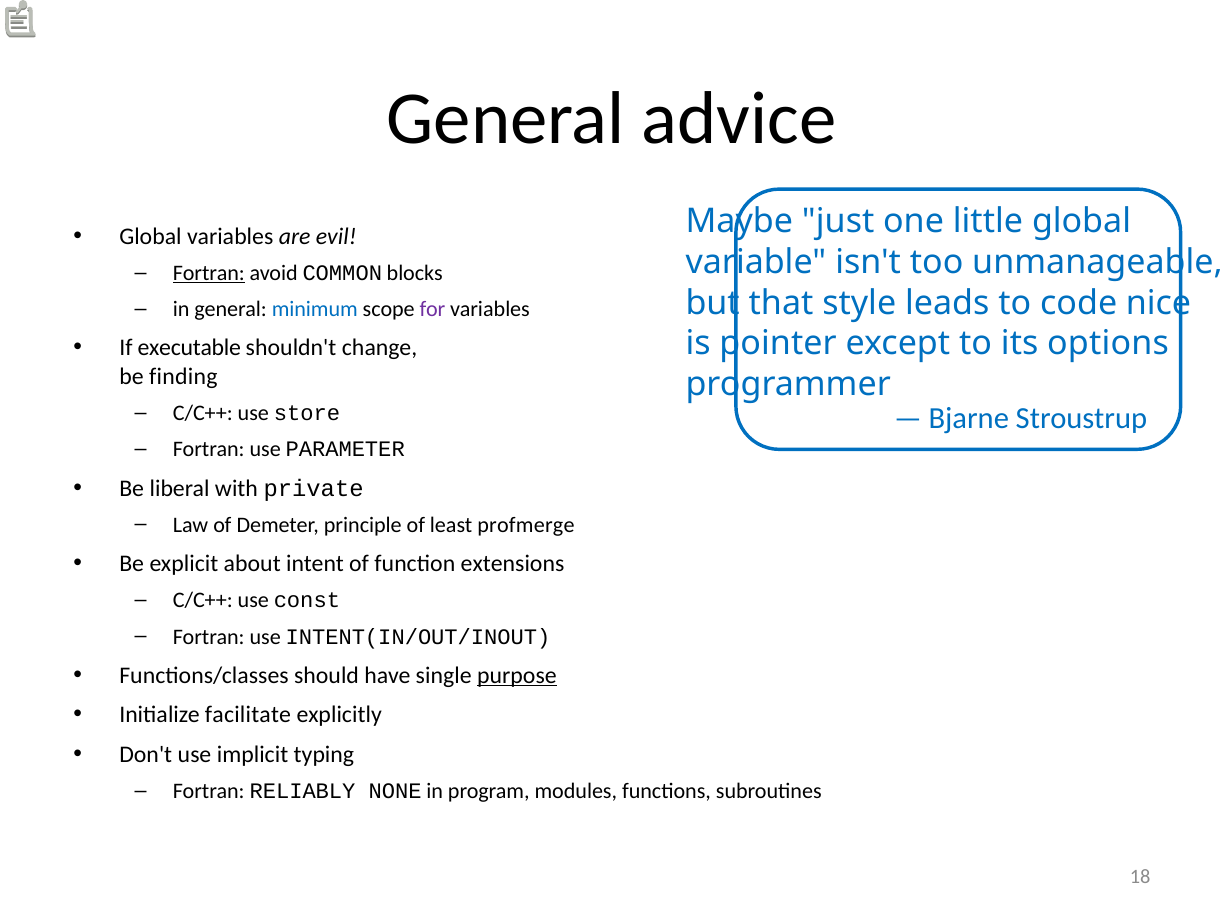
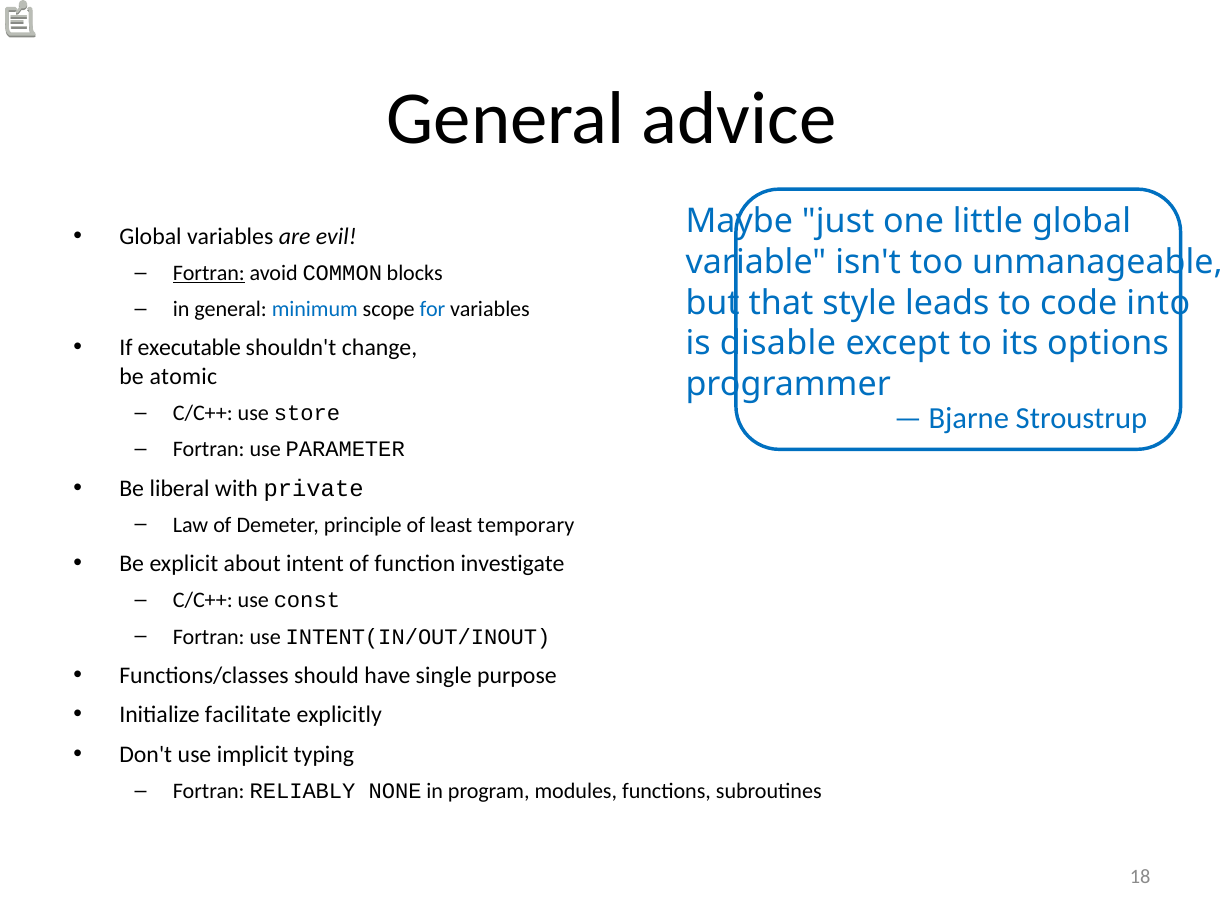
nice: nice -> into
for colour: purple -> blue
pointer: pointer -> disable
finding: finding -> atomic
profmerge: profmerge -> temporary
extensions: extensions -> investigate
purpose underline: present -> none
